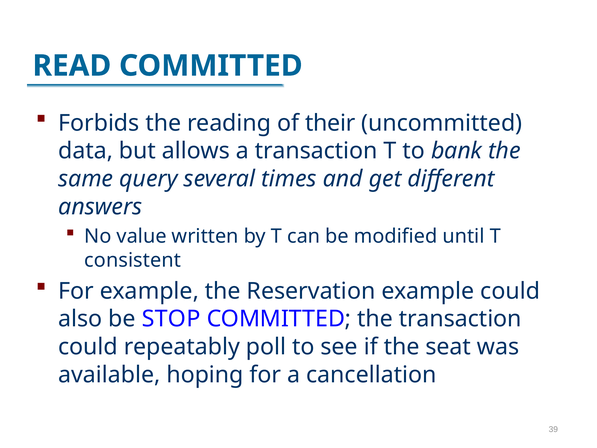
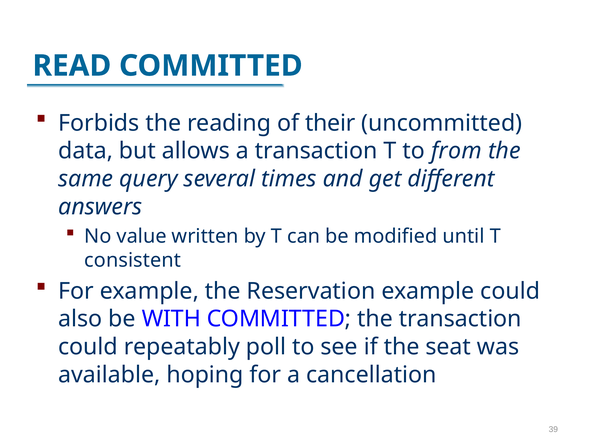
bank: bank -> from
STOP: STOP -> WITH
